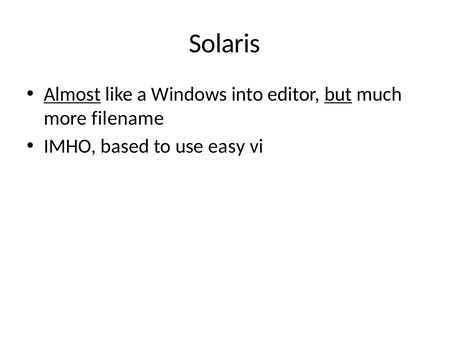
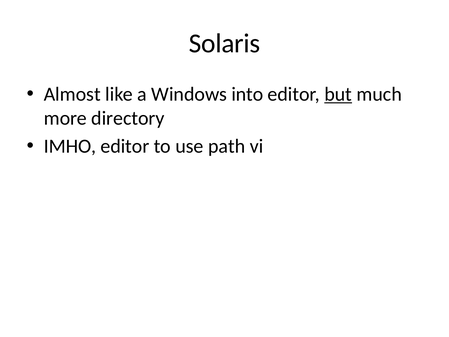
Almost underline: present -> none
filename: filename -> directory
IMHO based: based -> editor
easy: easy -> path
